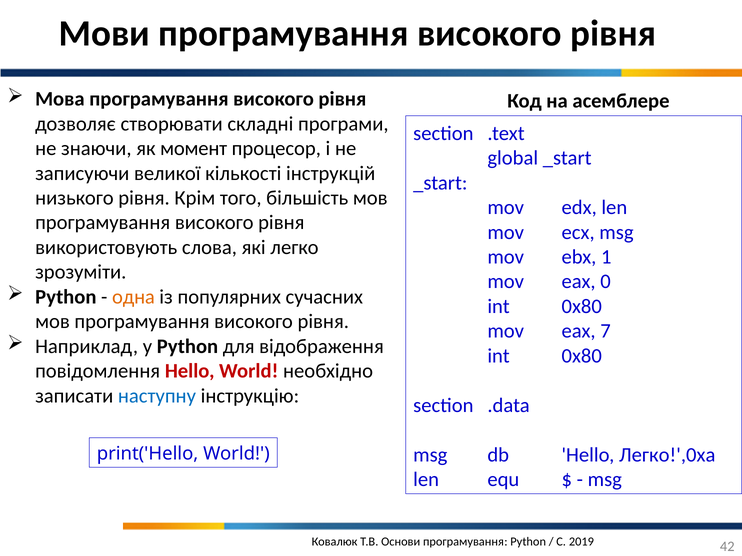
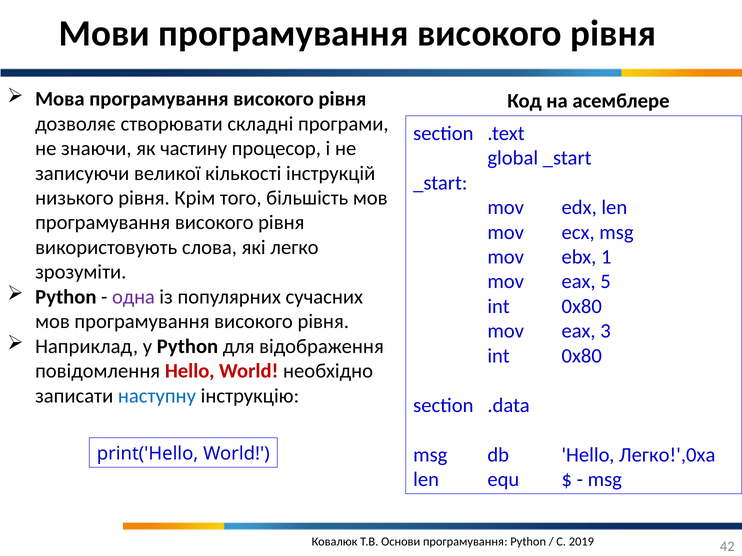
момент: момент -> частину
0: 0 -> 5
одна colour: orange -> purple
7: 7 -> 3
